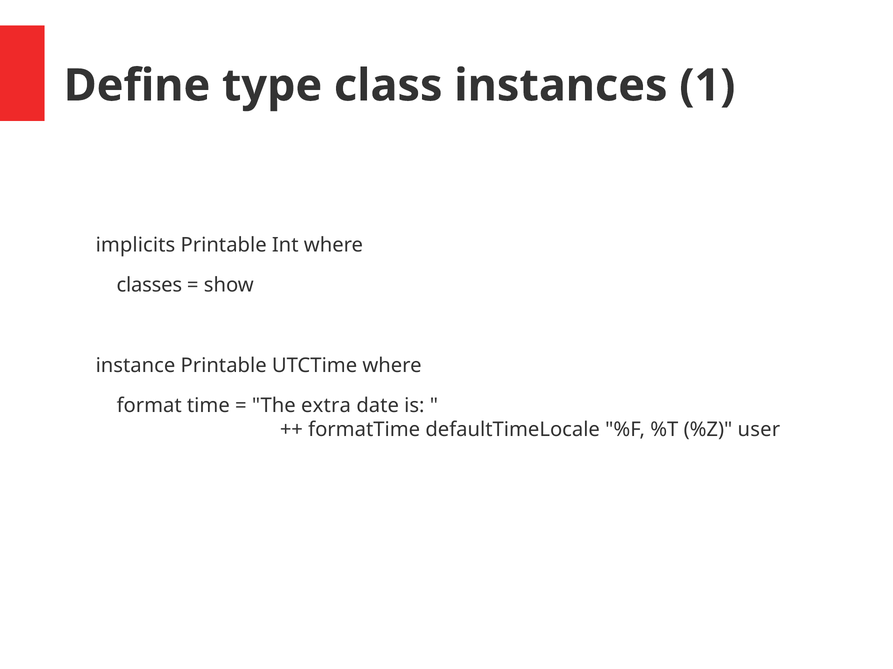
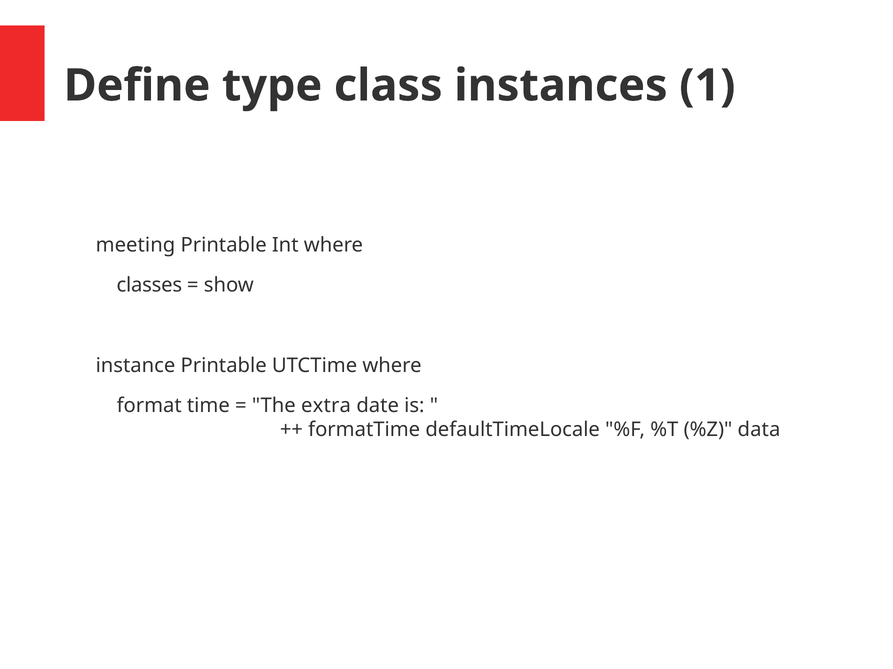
implicits: implicits -> meeting
user: user -> data
